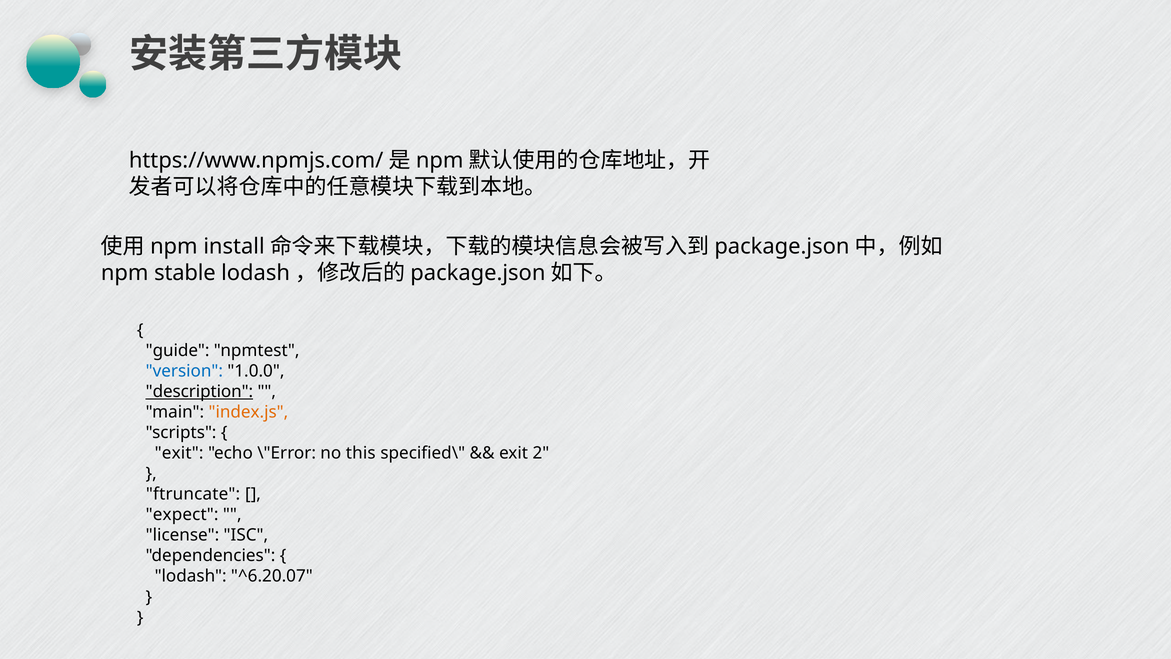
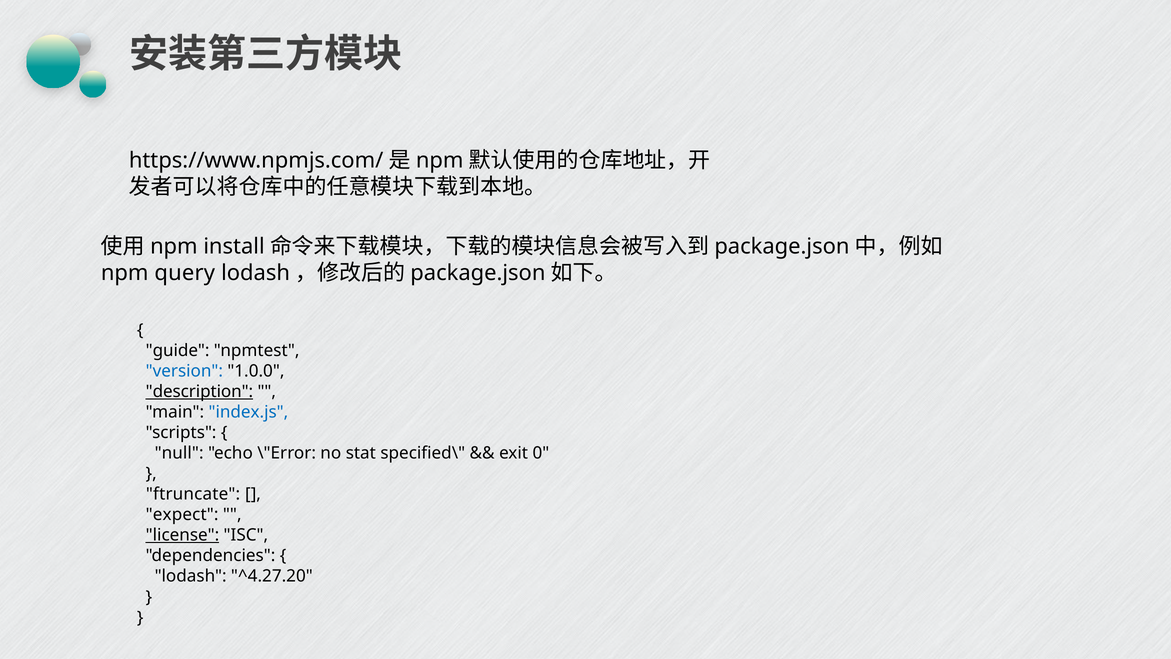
stable: stable -> query
index.js colour: orange -> blue
exit at (179, 453): exit -> null
this: this -> stat
2: 2 -> 0
license underline: none -> present
^6.20.07: ^6.20.07 -> ^4.27.20
